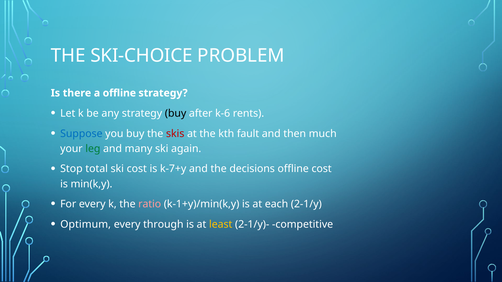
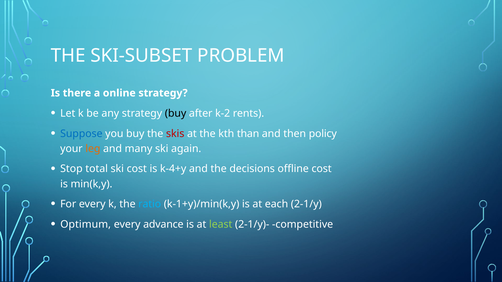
SKI-CHOICE: SKI-CHOICE -> SKI-SUBSET
a offline: offline -> online
k-6: k-6 -> k-2
fault: fault -> than
much: much -> policy
leg colour: green -> orange
k-7+y: k-7+y -> k-4+y
ratio colour: pink -> light blue
through: through -> advance
least colour: yellow -> light green
